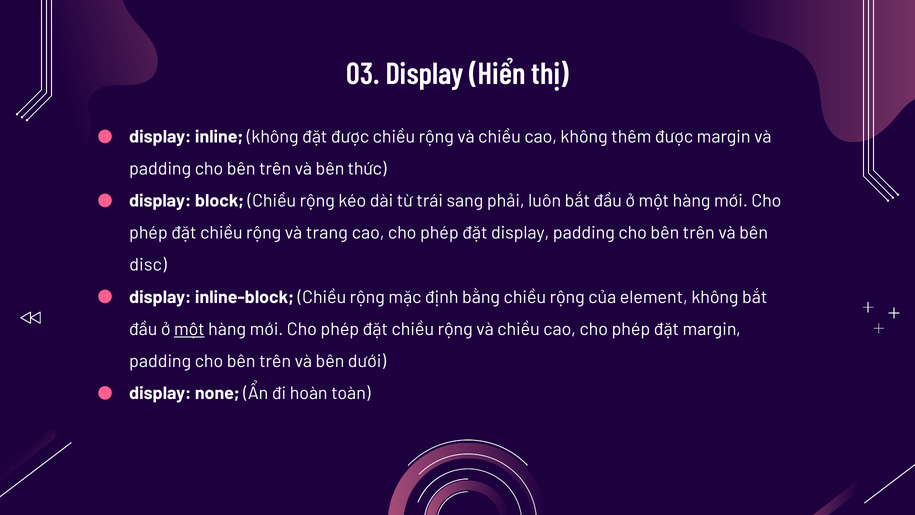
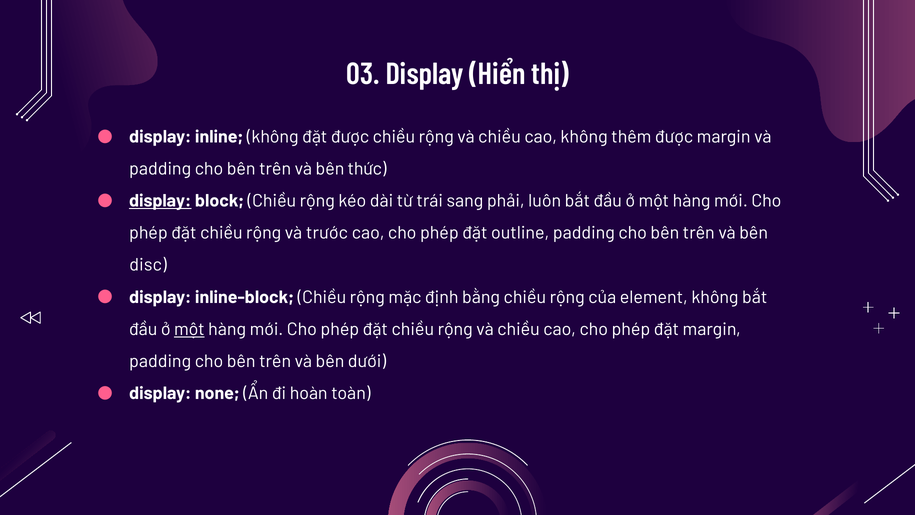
display at (160, 201) underline: none -> present
trang: trang -> trước
đặt display: display -> outline
